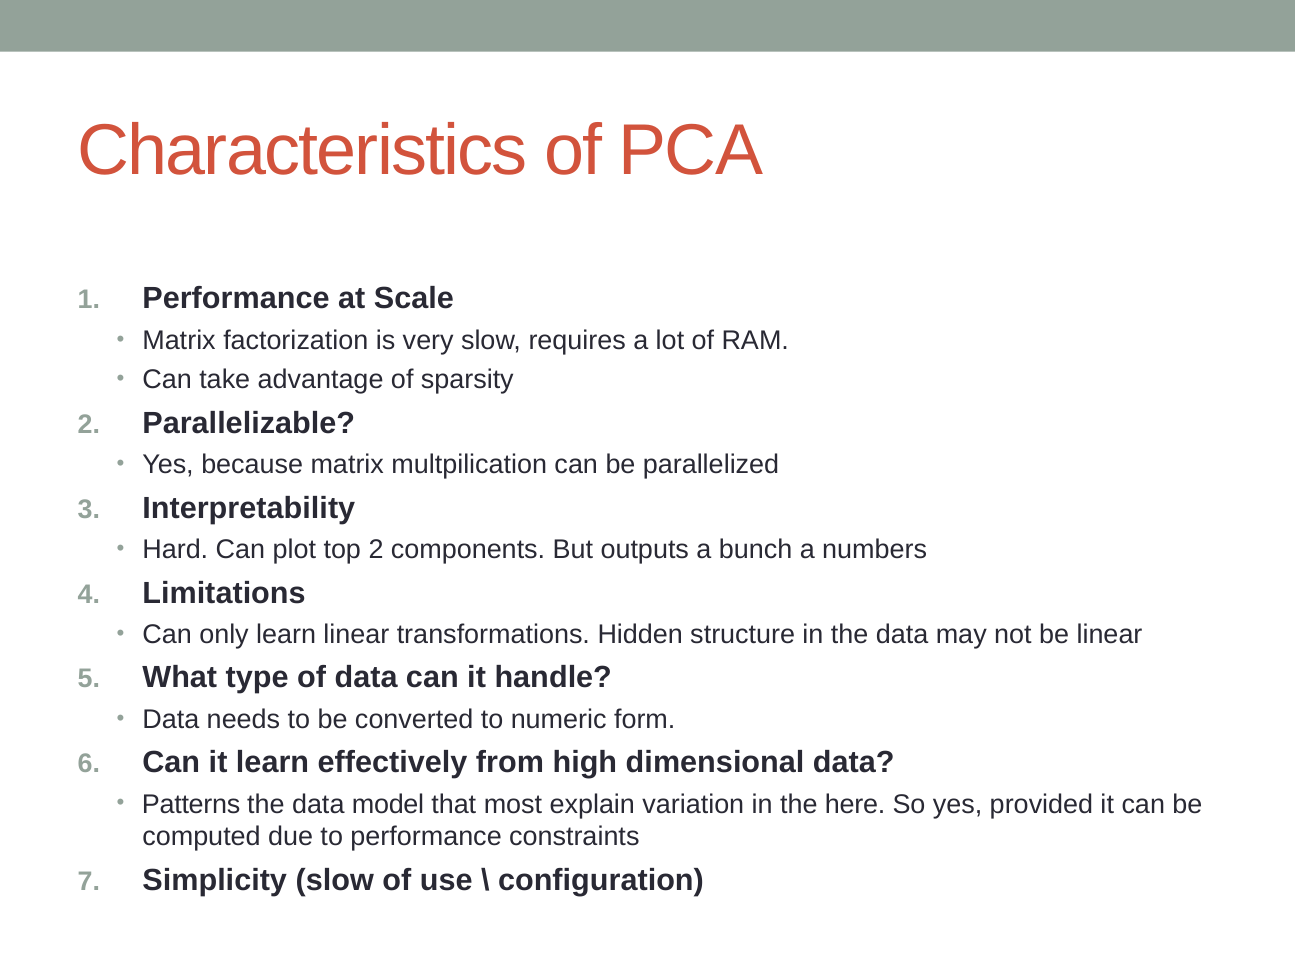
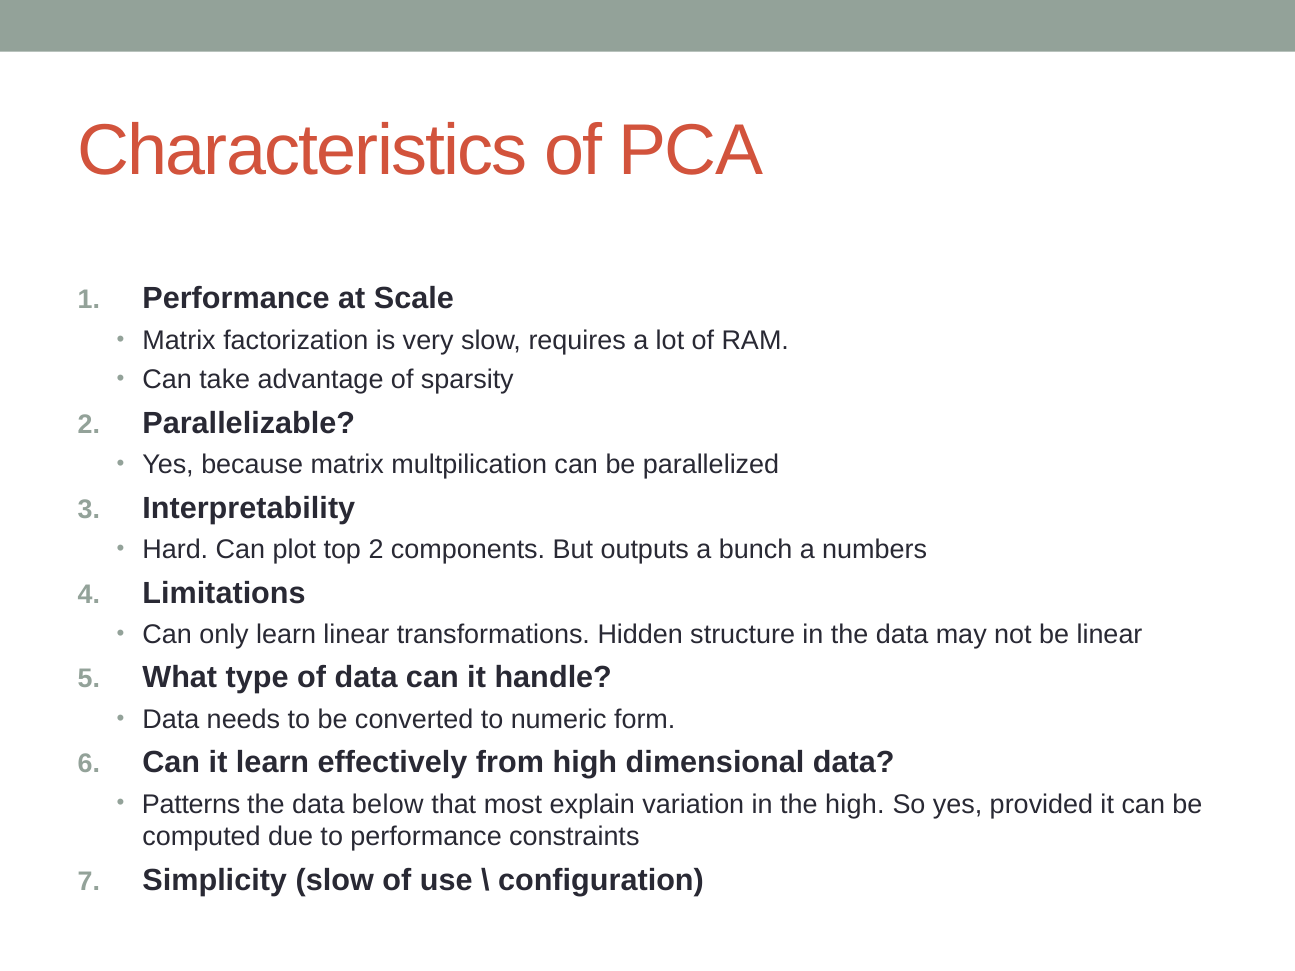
model: model -> below
the here: here -> high
